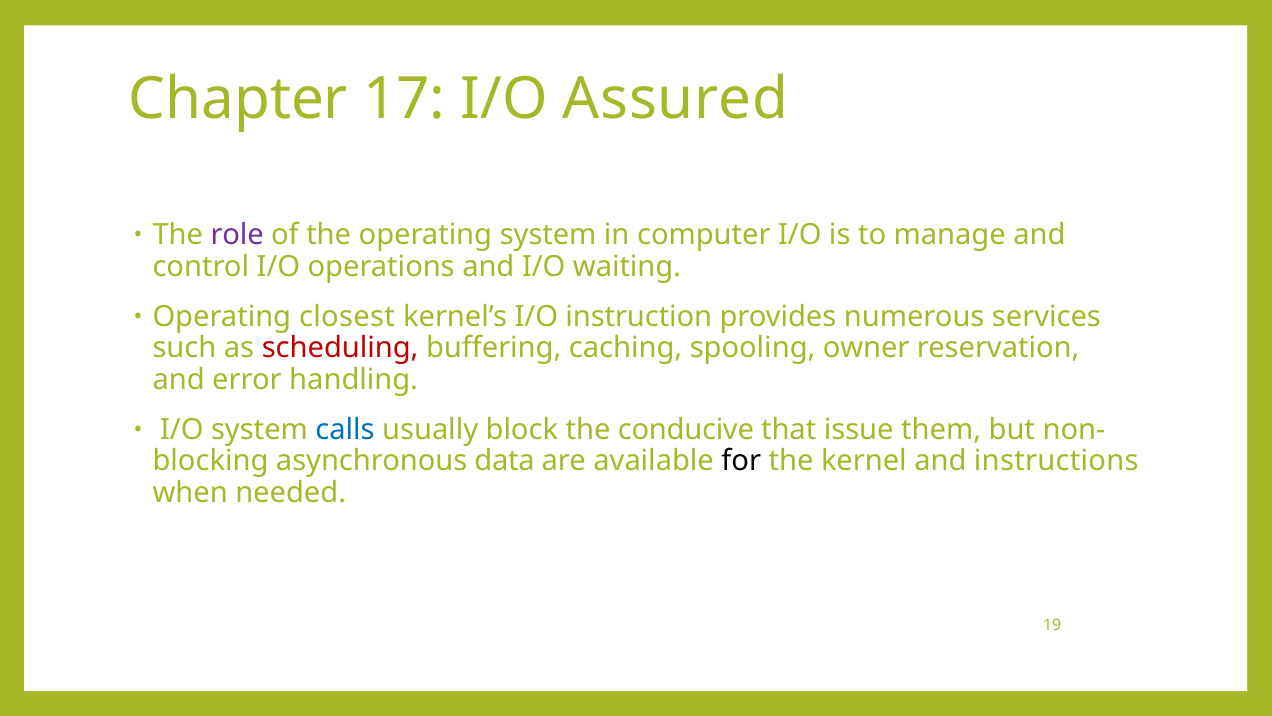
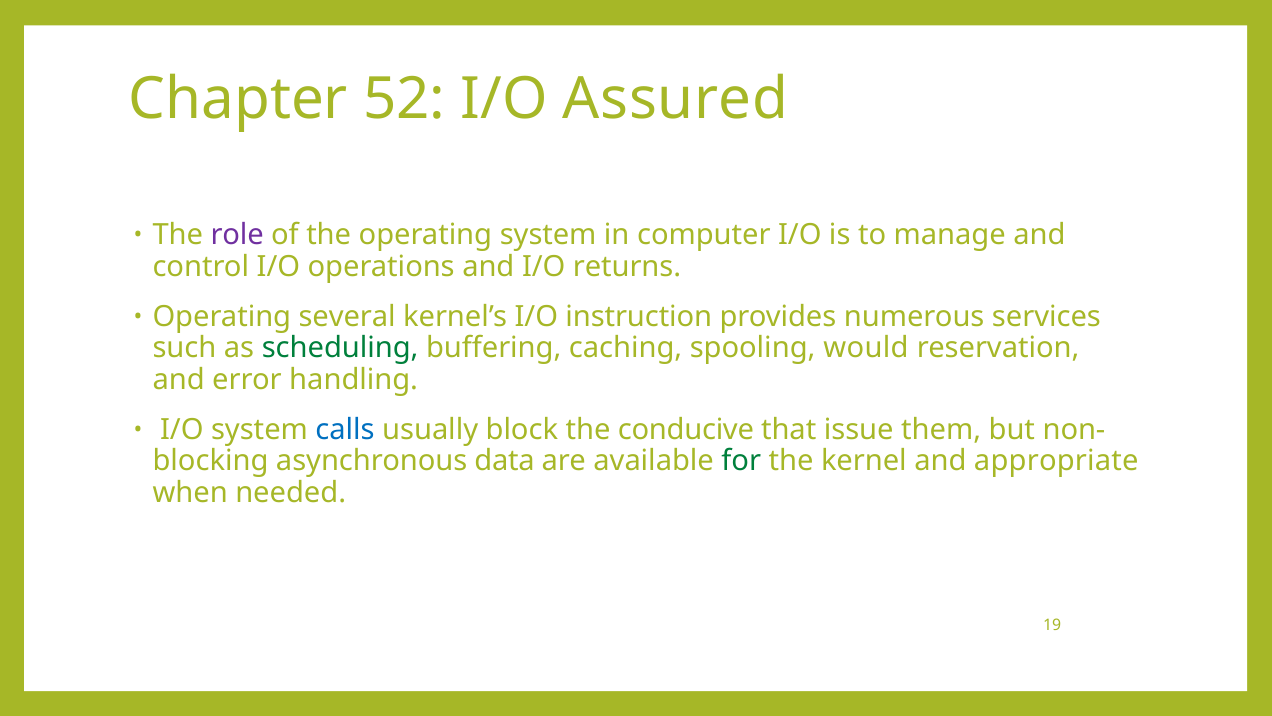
17: 17 -> 52
waiting: waiting -> returns
closest: closest -> several
scheduling colour: red -> green
owner: owner -> would
for colour: black -> green
instructions: instructions -> appropriate
